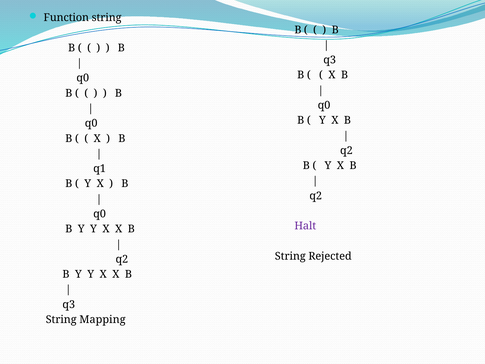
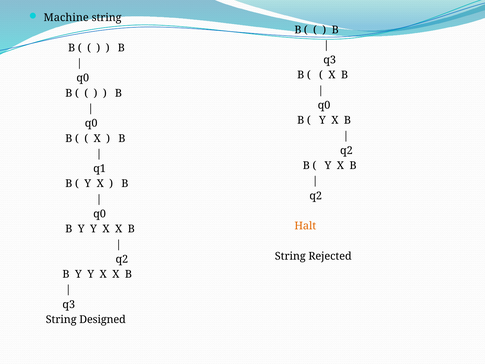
Function: Function -> Machine
Halt colour: purple -> orange
Mapping: Mapping -> Designed
